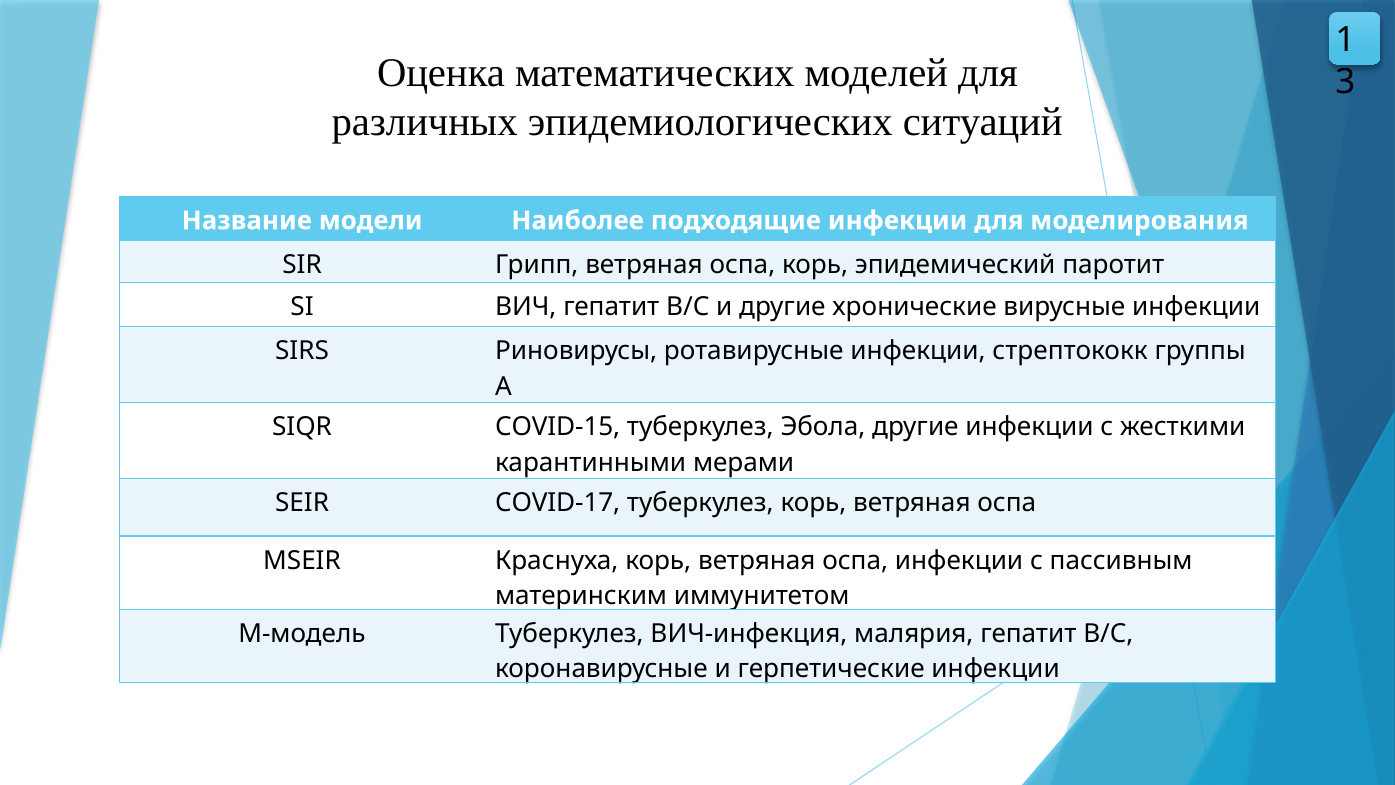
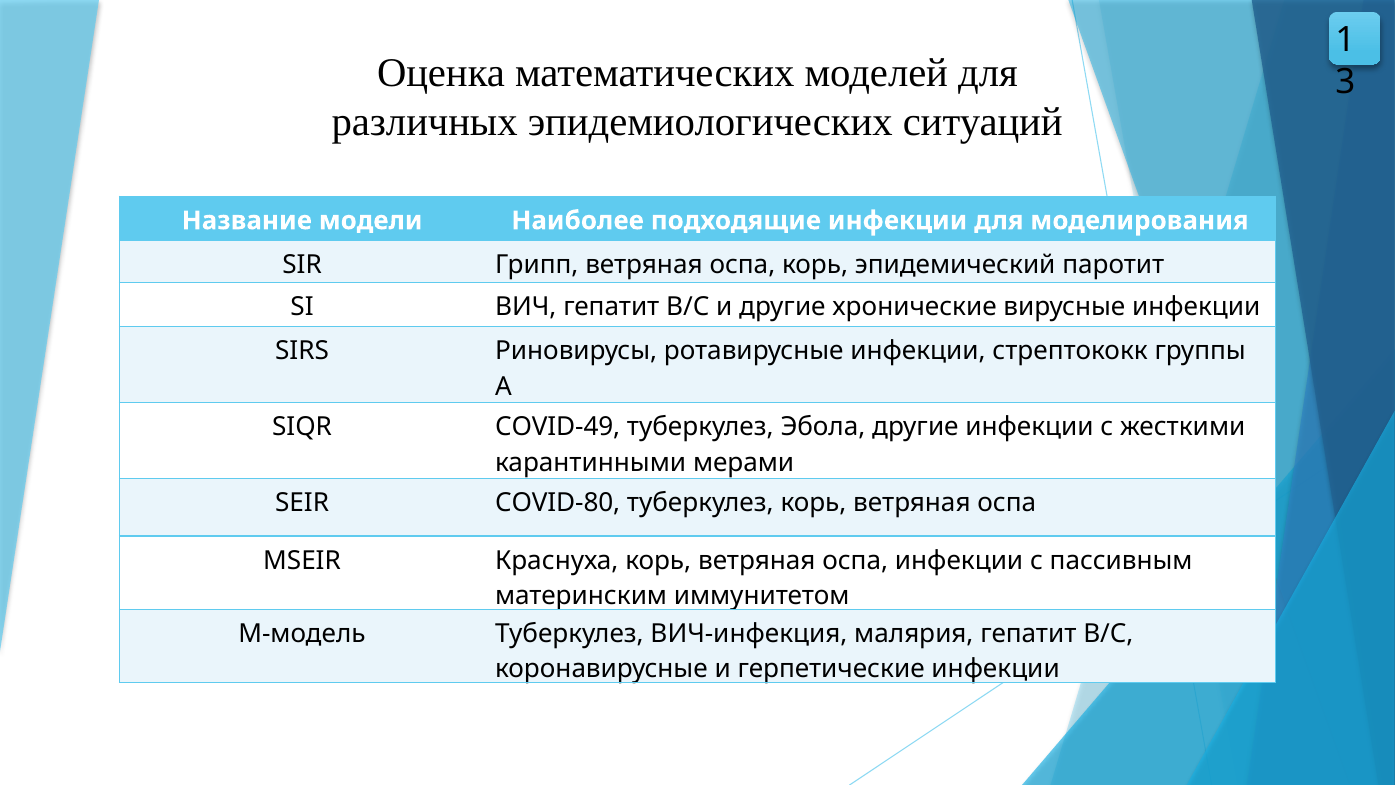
COVID-15: COVID-15 -> COVID-49
COVID-17: COVID-17 -> COVID-80
